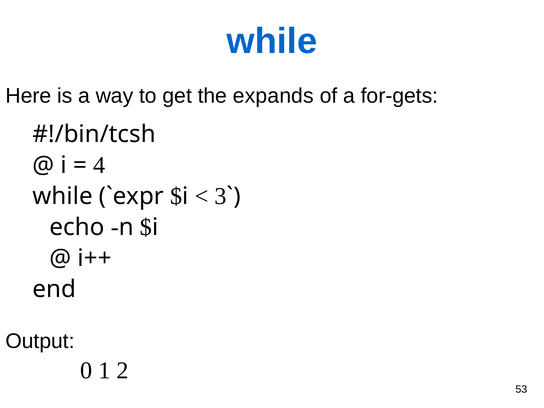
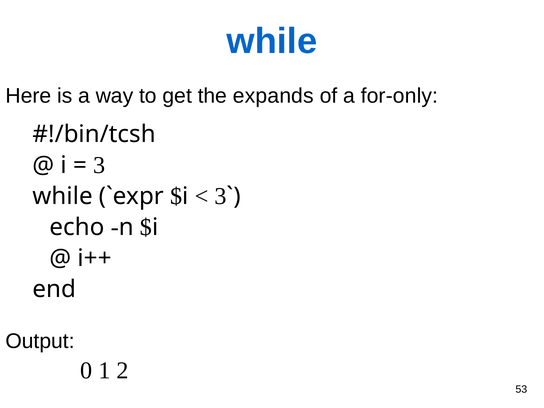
for-gets: for-gets -> for-only
4 at (99, 165): 4 -> 3
